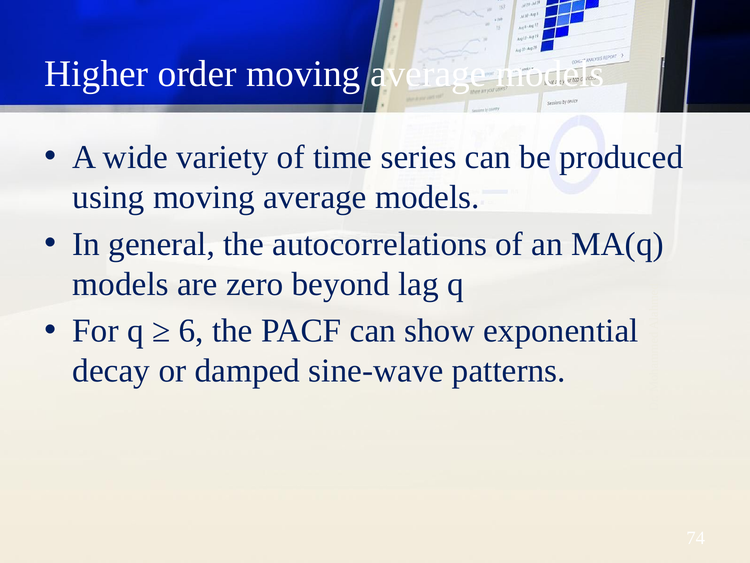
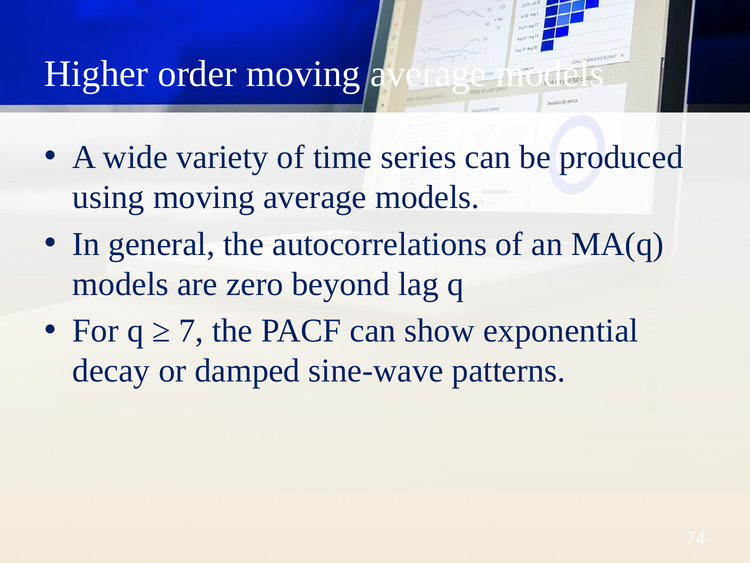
6: 6 -> 7
